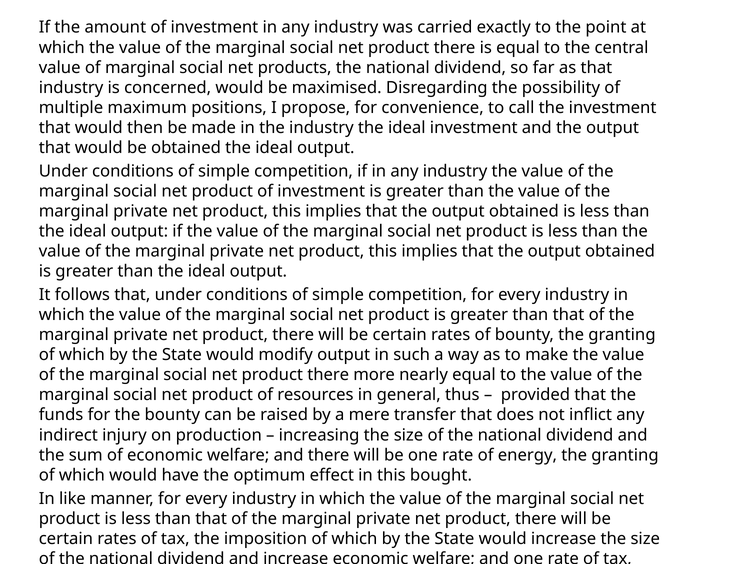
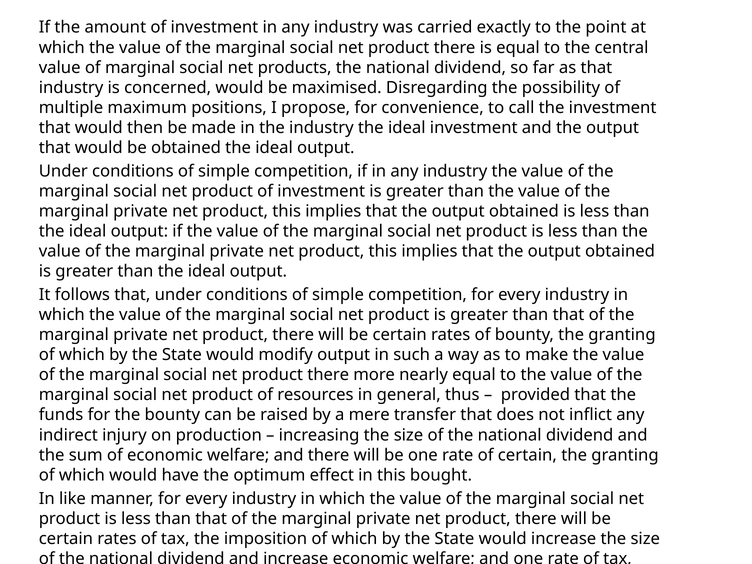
of energy: energy -> certain
